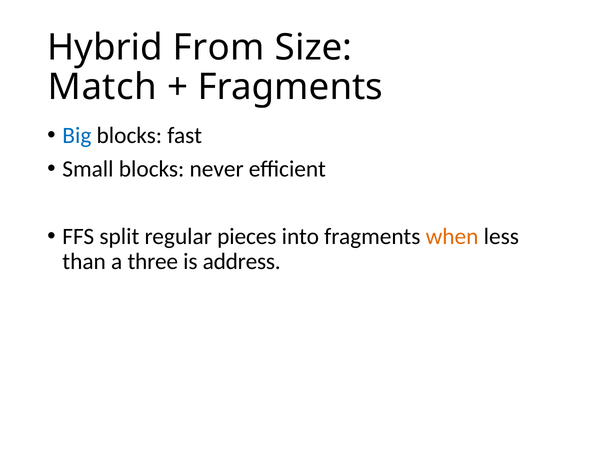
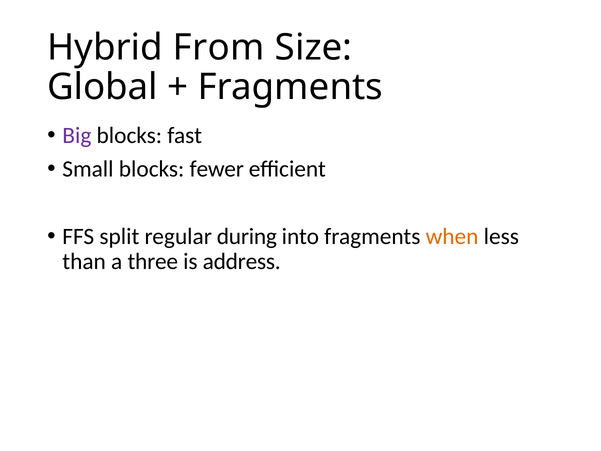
Match: Match -> Global
Big colour: blue -> purple
never: never -> fewer
pieces: pieces -> during
